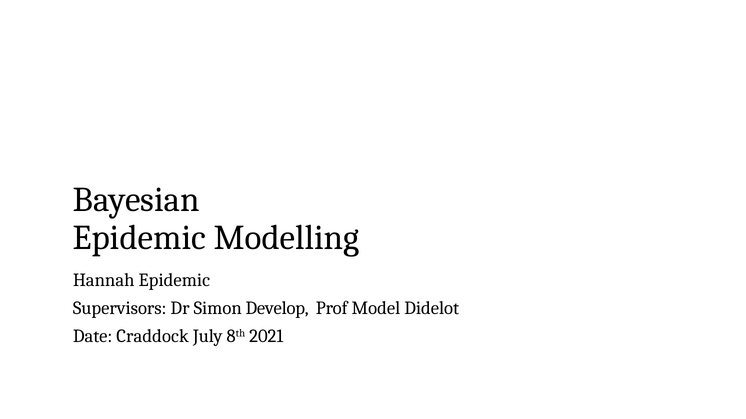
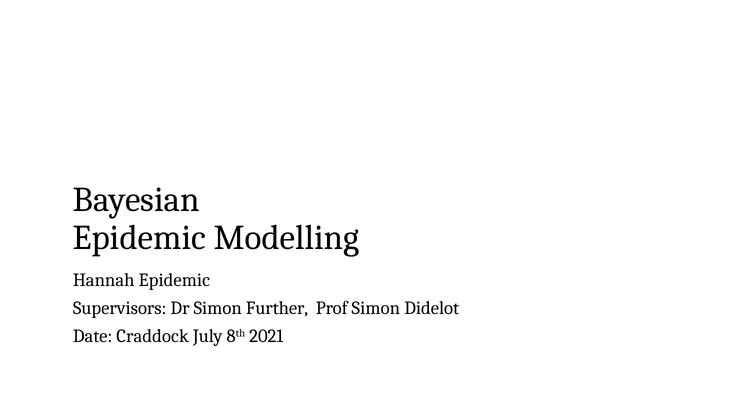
Develop: Develop -> Further
Prof Model: Model -> Simon
